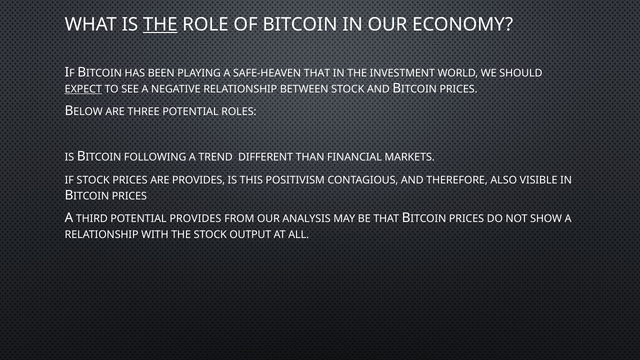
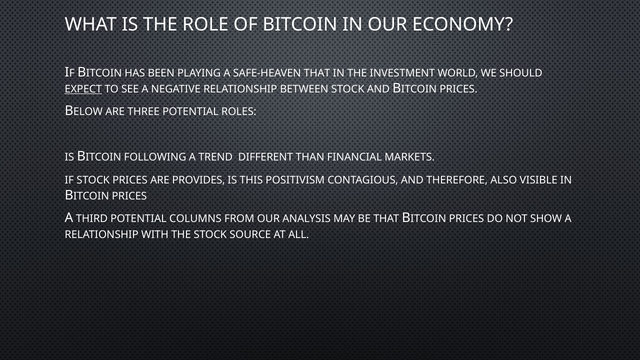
THE at (160, 24) underline: present -> none
POTENTIAL PROVIDES: PROVIDES -> COLUMNS
OUTPUT: OUTPUT -> SOURCE
